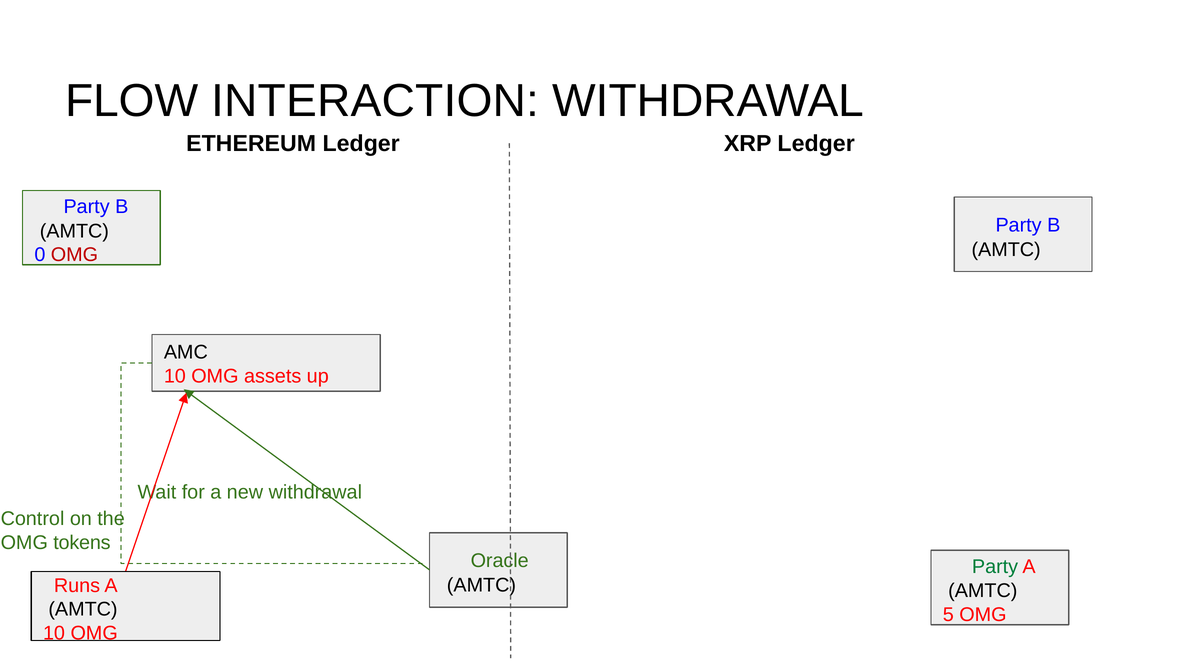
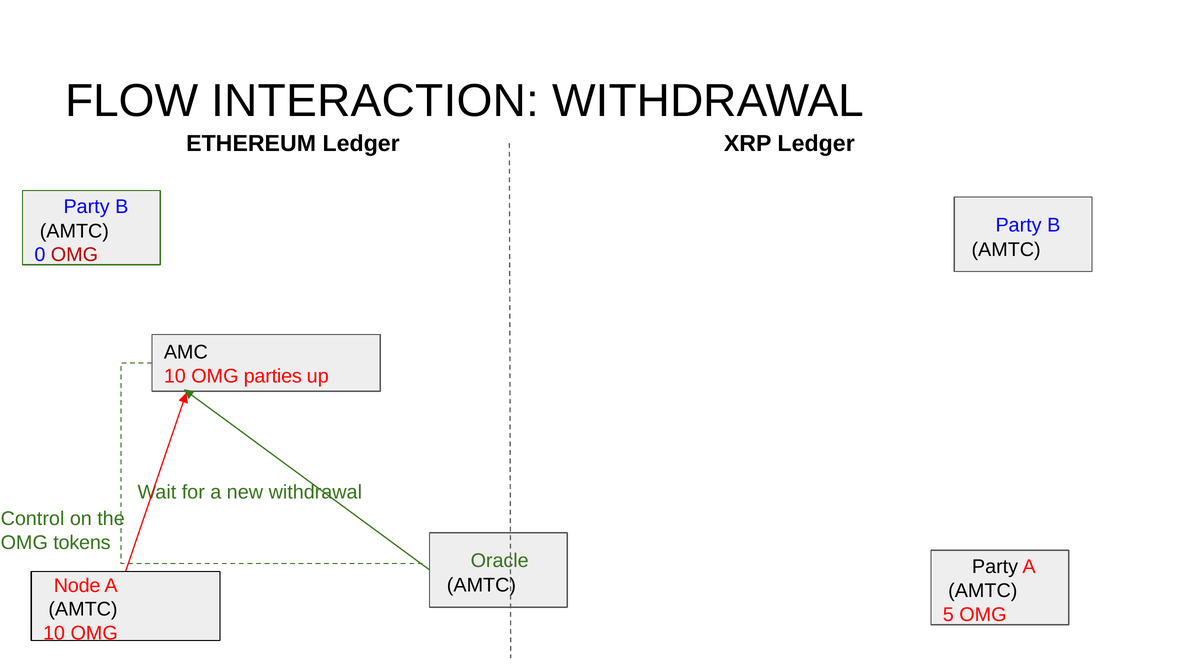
assets: assets -> parties
Party at (995, 566) colour: green -> black
Runs: Runs -> Node
